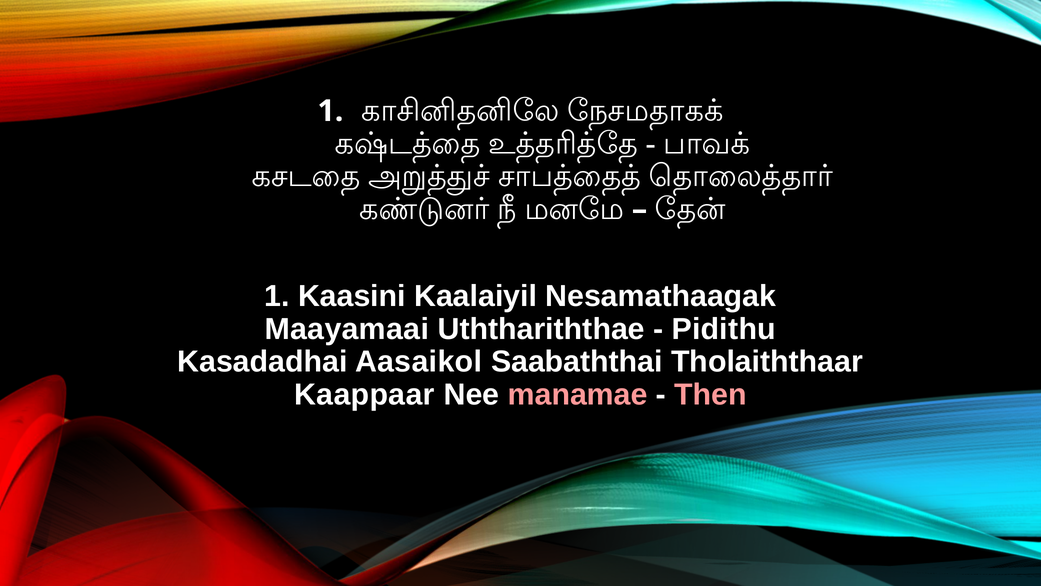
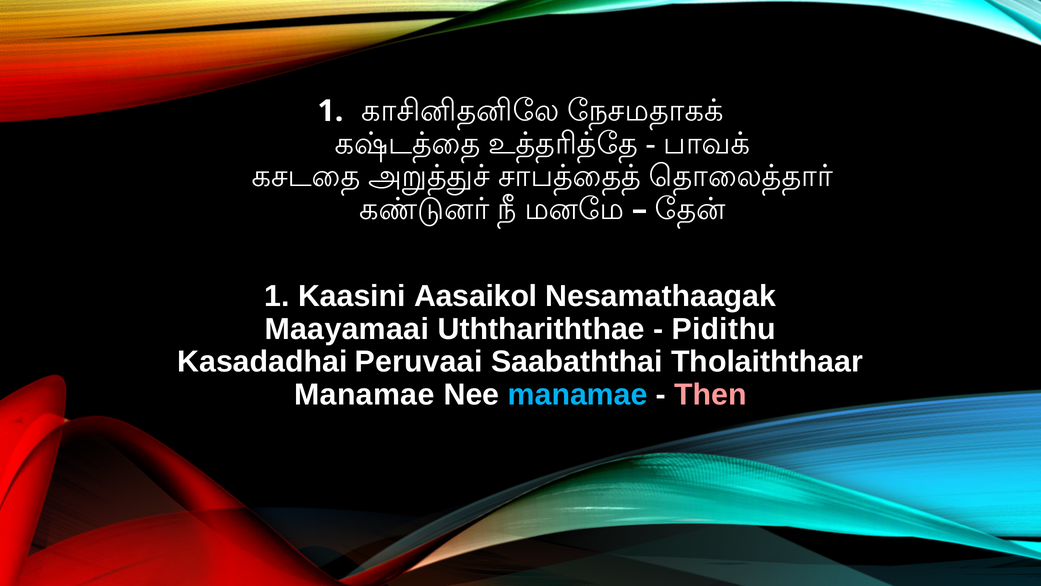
Kaalaiyil: Kaalaiyil -> Aasaikol
Aasaikol: Aasaikol -> Peruvaai
Kaappaar at (364, 394): Kaappaar -> Manamae
manamae at (578, 394) colour: pink -> light blue
